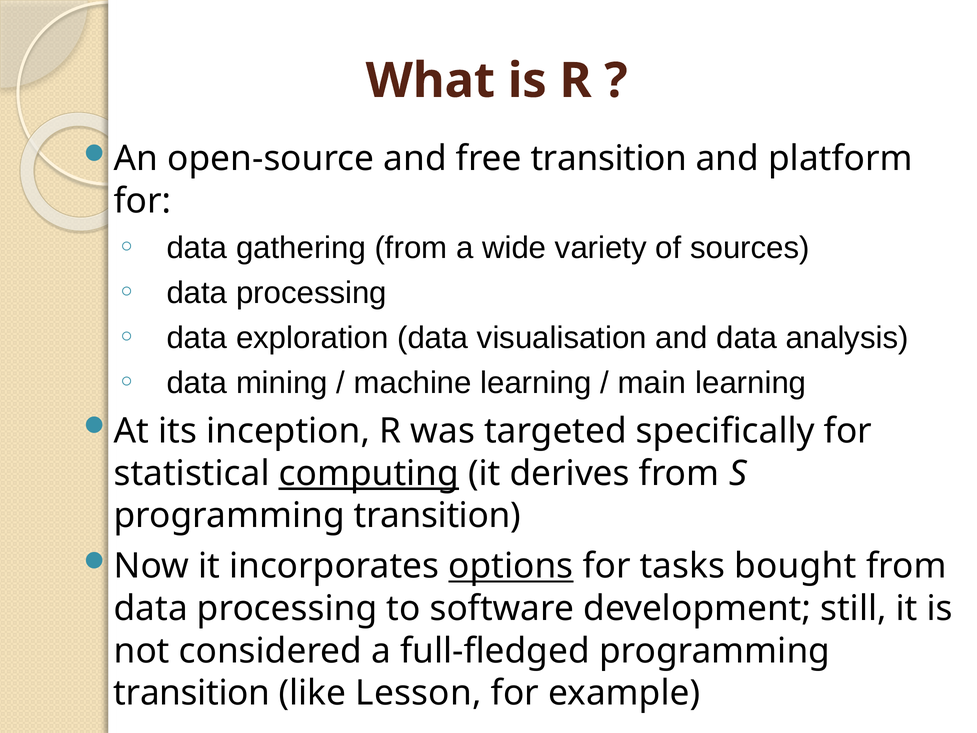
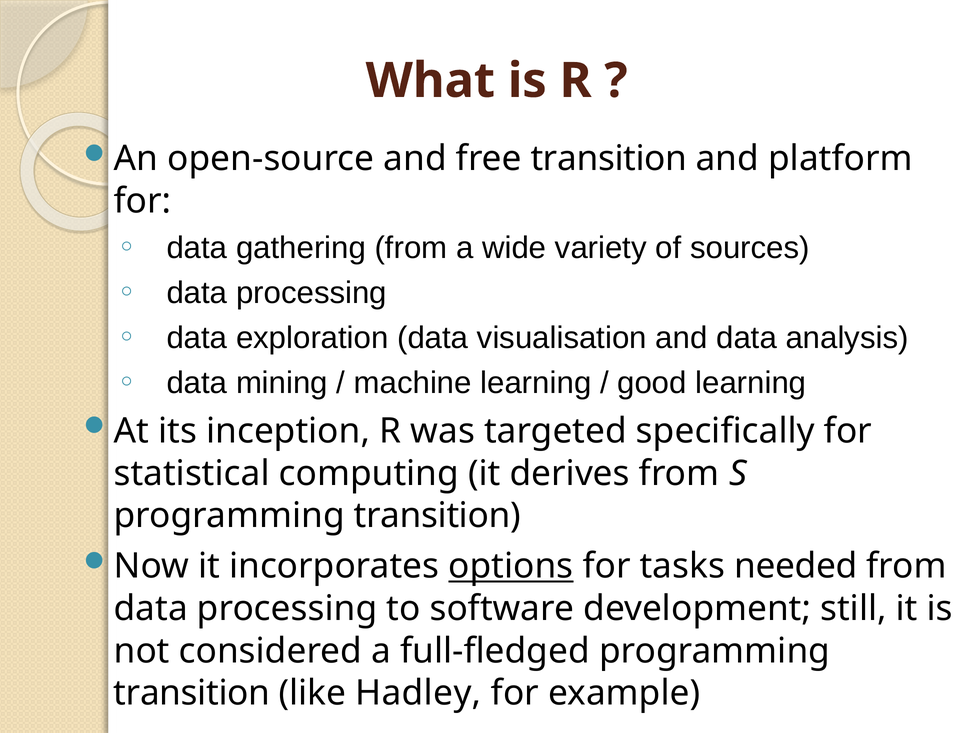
main: main -> good
computing underline: present -> none
bought: bought -> needed
Lesson: Lesson -> Hadley
